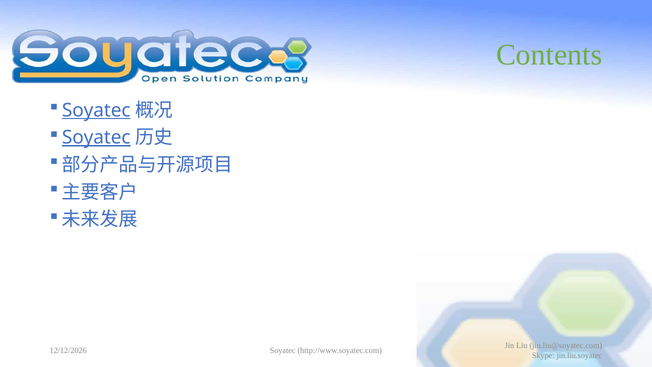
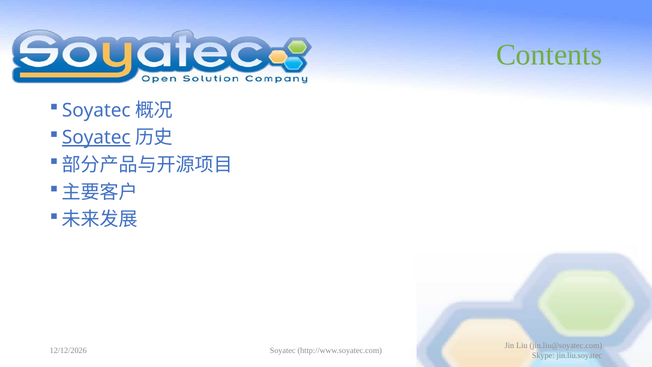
Soyatec at (96, 110) underline: present -> none
